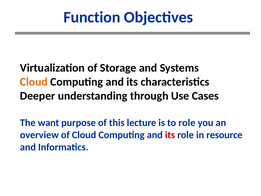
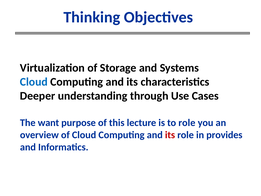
Function: Function -> Thinking
Cloud at (34, 82) colour: orange -> blue
resource: resource -> provides
